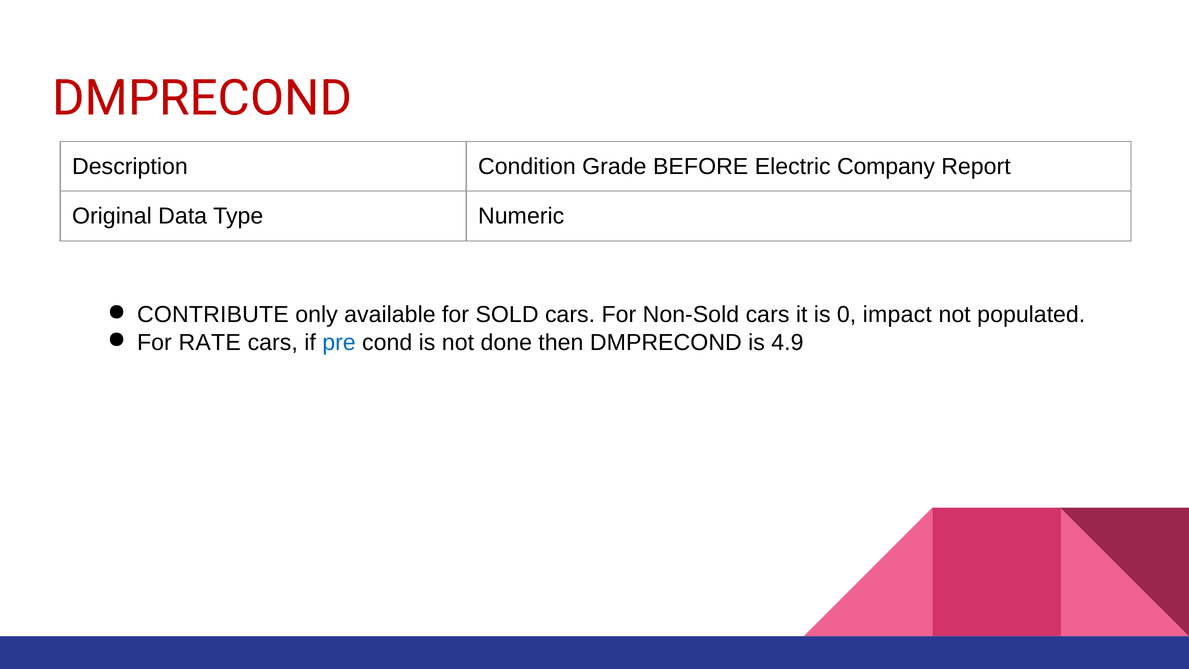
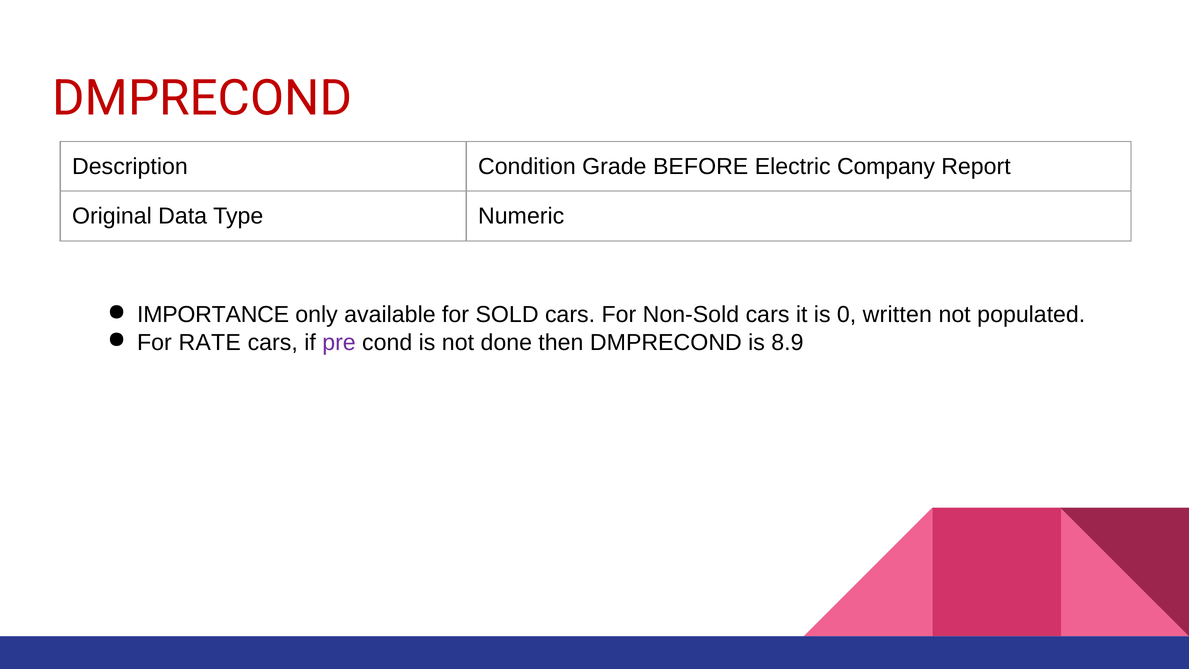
CONTRIBUTE: CONTRIBUTE -> IMPORTANCE
impact: impact -> written
pre colour: blue -> purple
4.9: 4.9 -> 8.9
